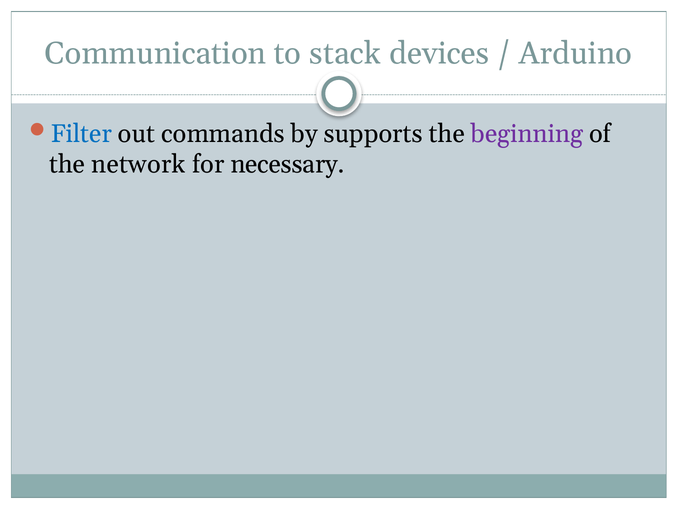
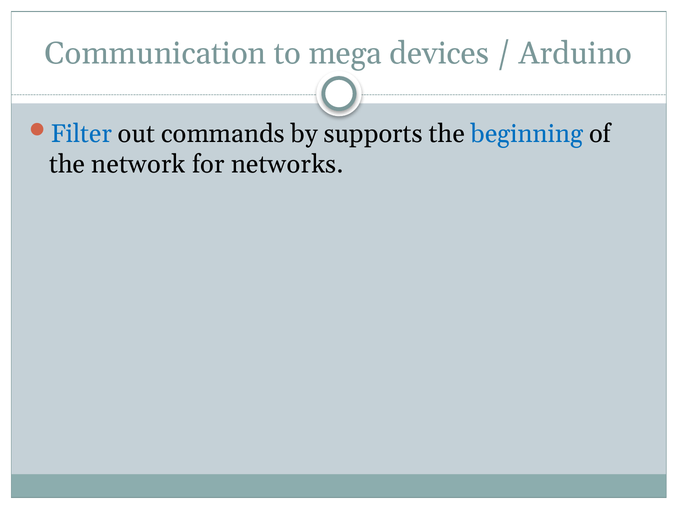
stack: stack -> mega
beginning colour: purple -> blue
necessary: necessary -> networks
